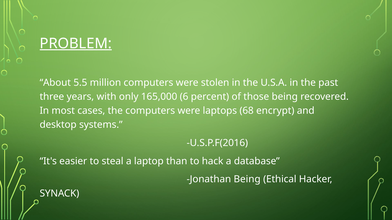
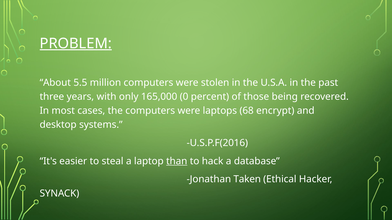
6: 6 -> 0
than underline: none -> present
Jonathan Being: Being -> Taken
